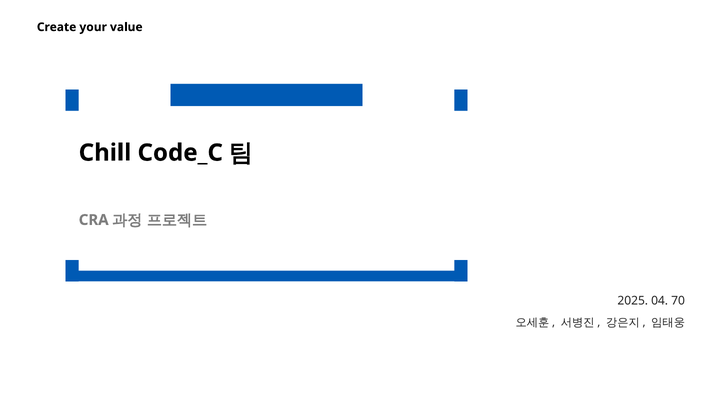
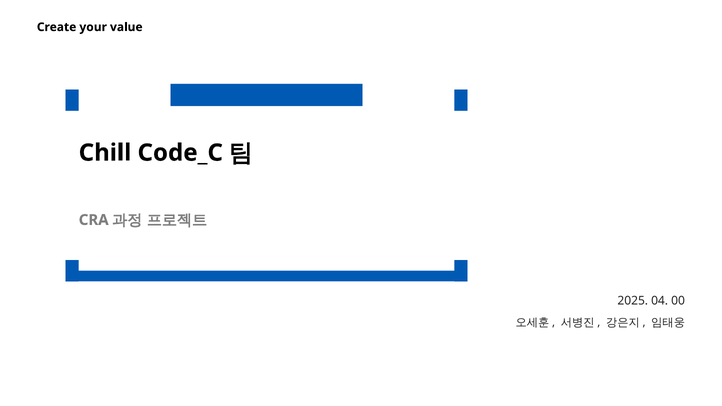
70: 70 -> 00
